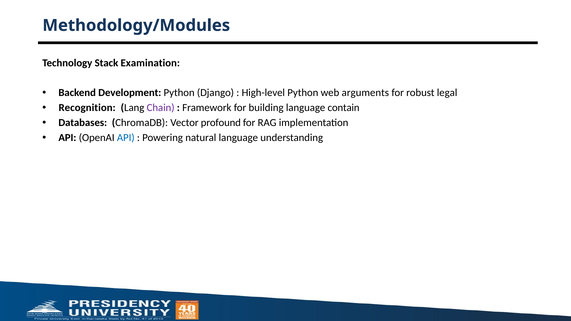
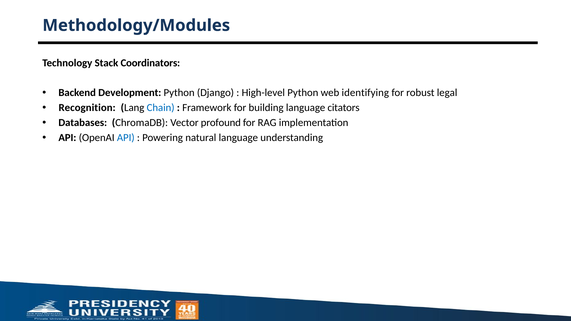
Examination: Examination -> Coordinators
arguments: arguments -> identifying
Chain colour: purple -> blue
contain: contain -> citators
